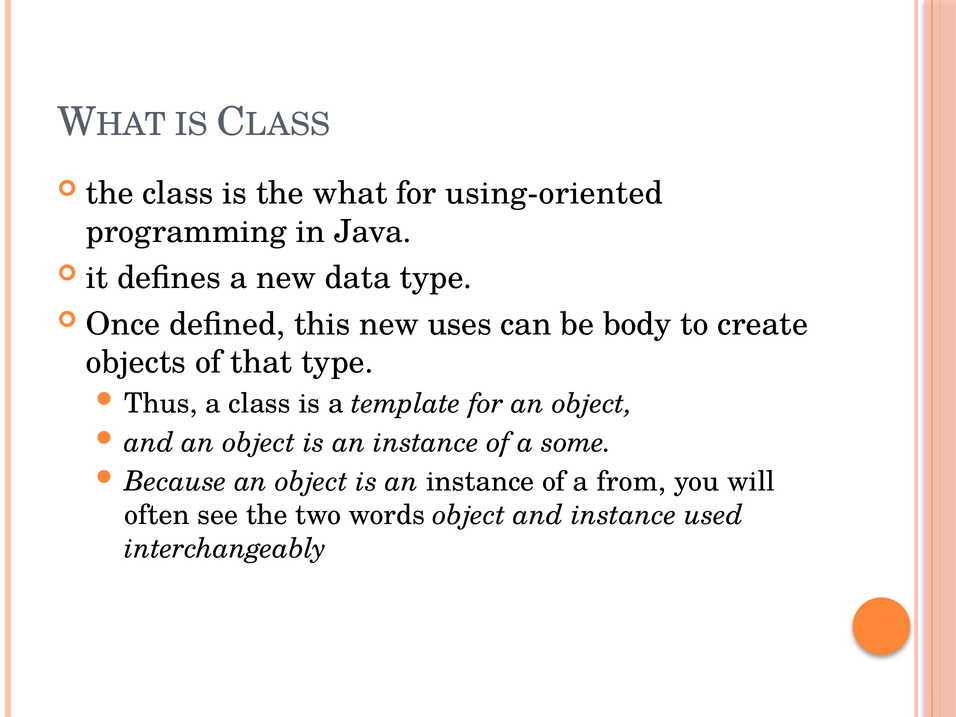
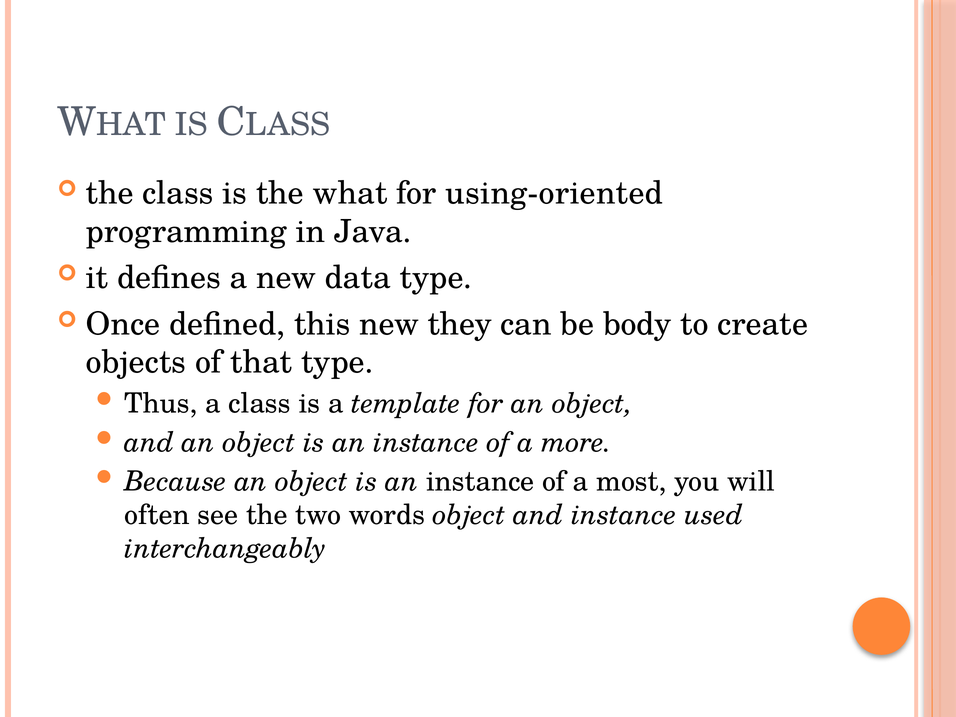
uses: uses -> they
some: some -> more
from: from -> most
